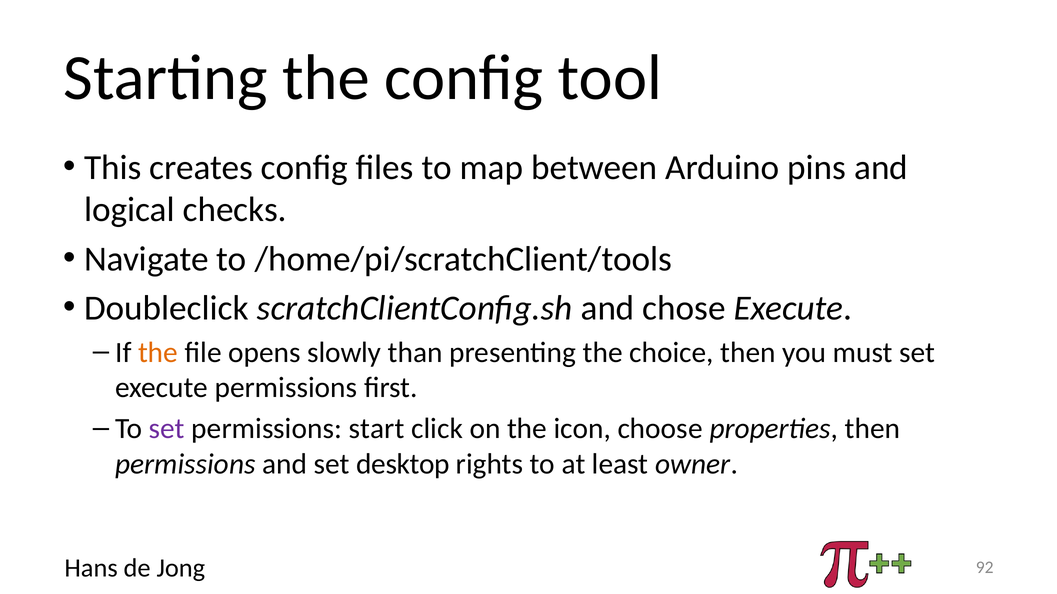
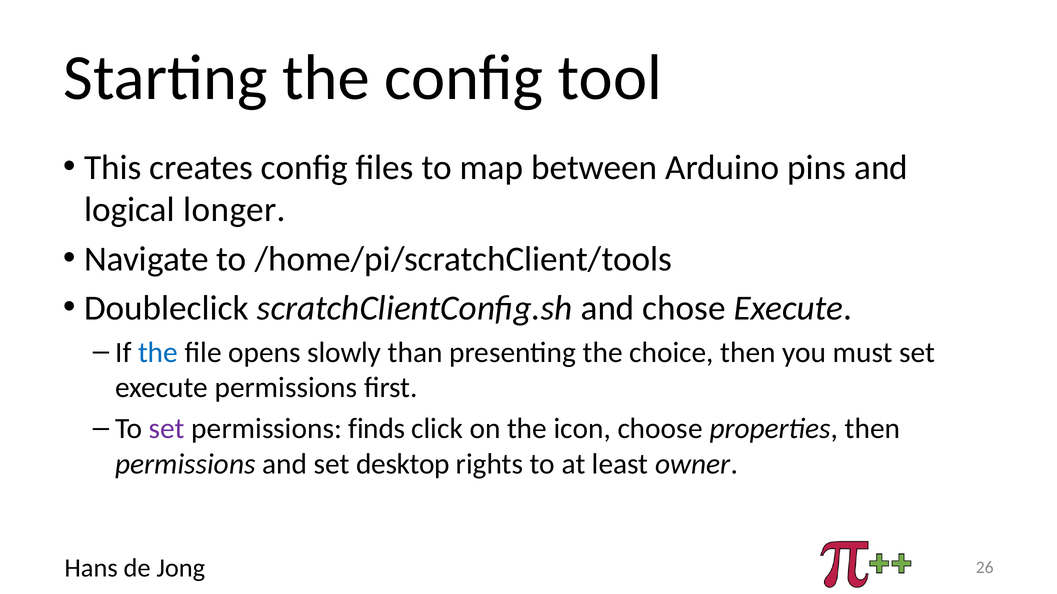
checks: checks -> longer
the at (158, 353) colour: orange -> blue
start: start -> finds
92: 92 -> 26
